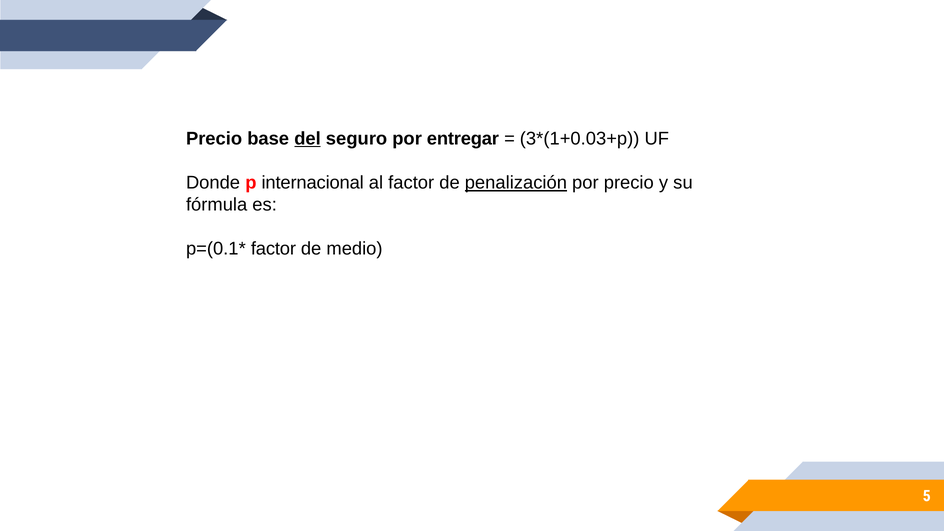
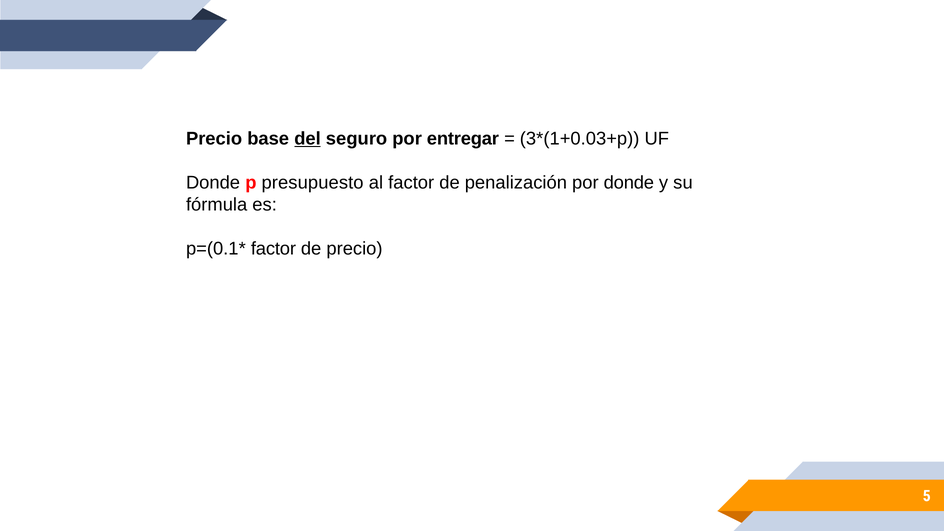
internacional: internacional -> presupuesto
penalización underline: present -> none
por precio: precio -> donde
de medio: medio -> precio
